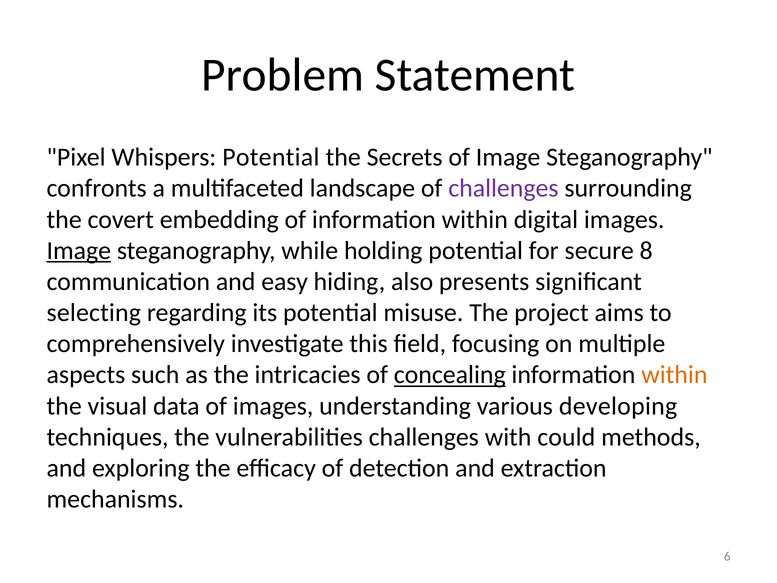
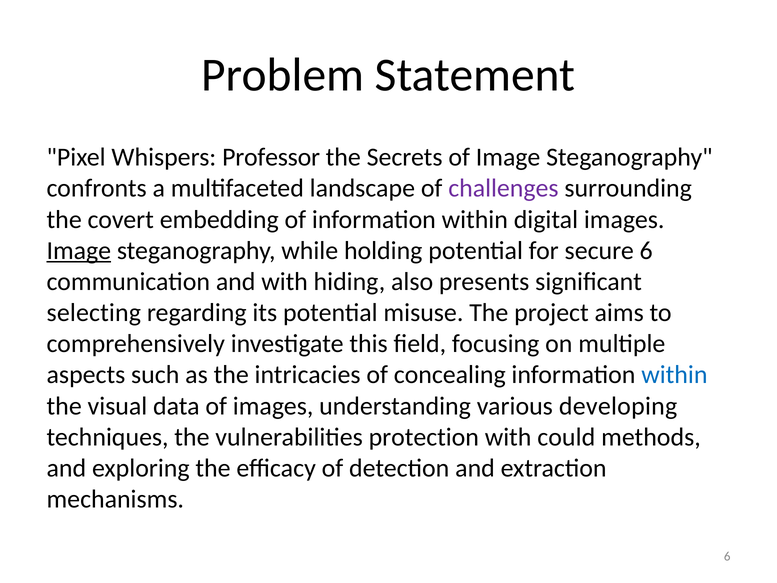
Whispers Potential: Potential -> Professor
secure 8: 8 -> 6
and easy: easy -> with
concealing underline: present -> none
within at (674, 375) colour: orange -> blue
vulnerabilities challenges: challenges -> protection
